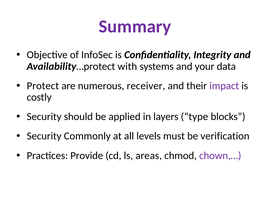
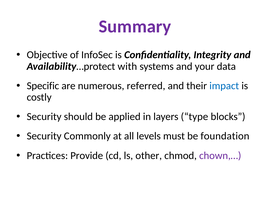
Protect: Protect -> Specific
receiver: receiver -> referred
impact colour: purple -> blue
verification: verification -> foundation
areas: areas -> other
